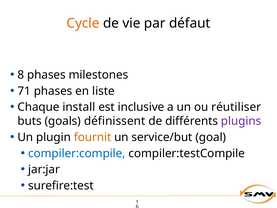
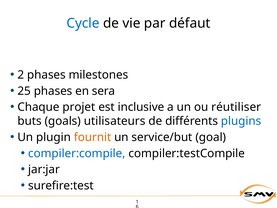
Cycle colour: orange -> blue
8: 8 -> 2
71: 71 -> 25
liste: liste -> sera
install: install -> projet
définissent: définissent -> utilisateurs
plugins colour: purple -> blue
